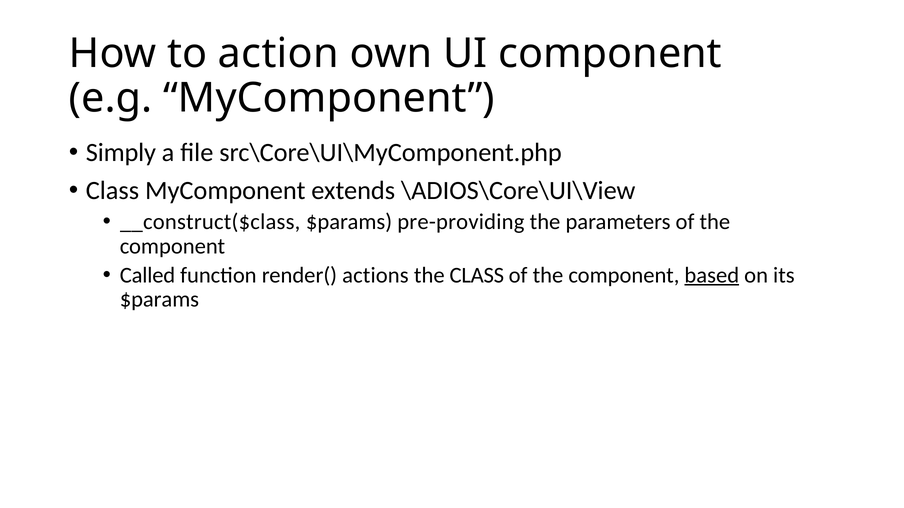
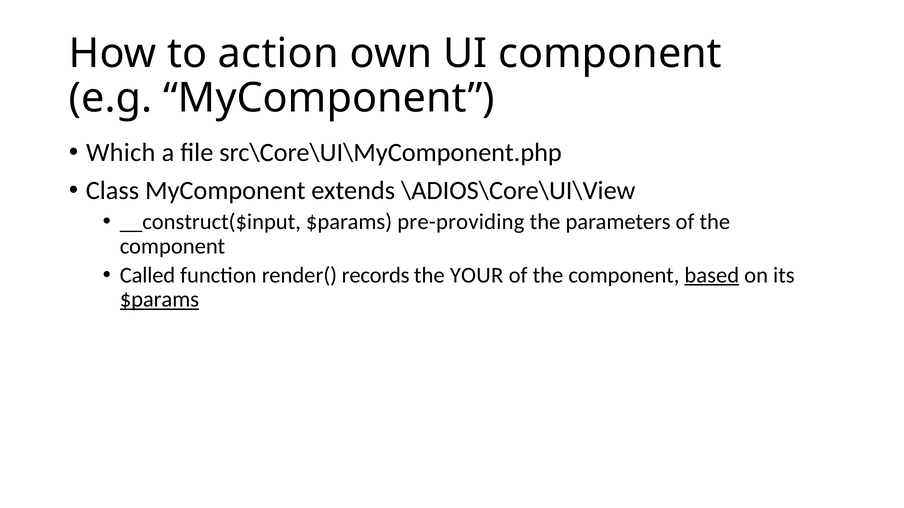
Simply: Simply -> Which
__construct($class: __construct($class -> __construct($input
actions: actions -> records
the CLASS: CLASS -> YOUR
$params at (159, 300) underline: none -> present
